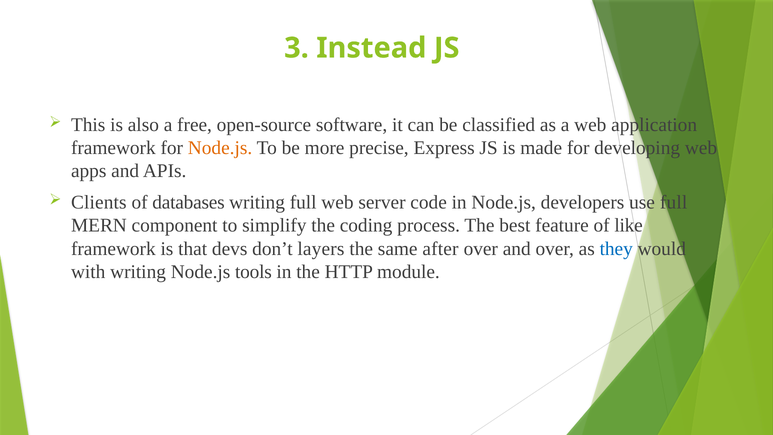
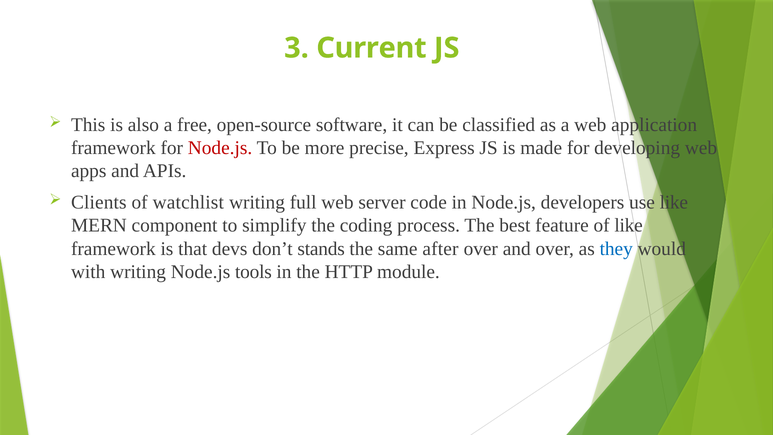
Instead: Instead -> Current
Node.js at (220, 148) colour: orange -> red
databases: databases -> watchlist
use full: full -> like
layers: layers -> stands
